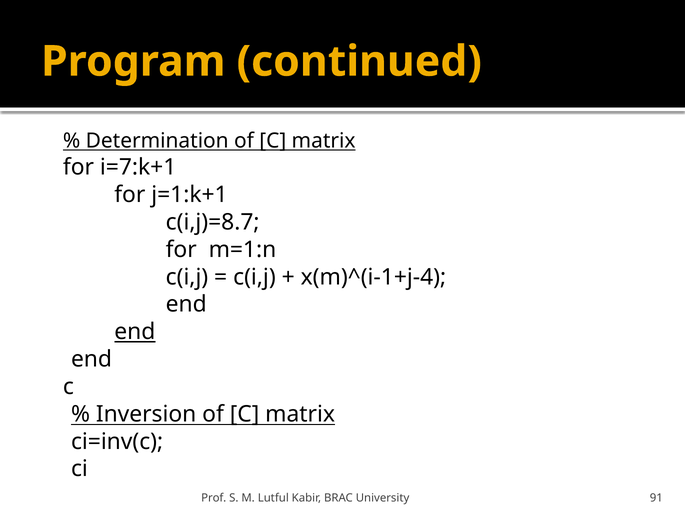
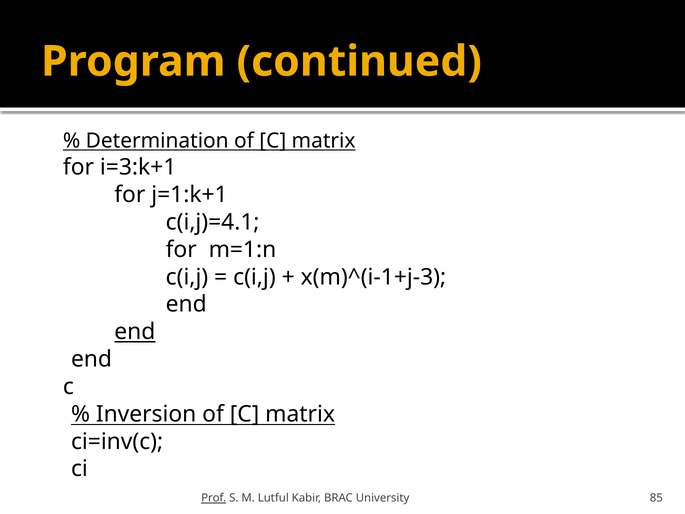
i=7:k+1: i=7:k+1 -> i=3:k+1
c(i,j)=8.7: c(i,j)=8.7 -> c(i,j)=4.1
x(m)^(i-1+j-4: x(m)^(i-1+j-4 -> x(m)^(i-1+j-3
Prof underline: none -> present
91: 91 -> 85
